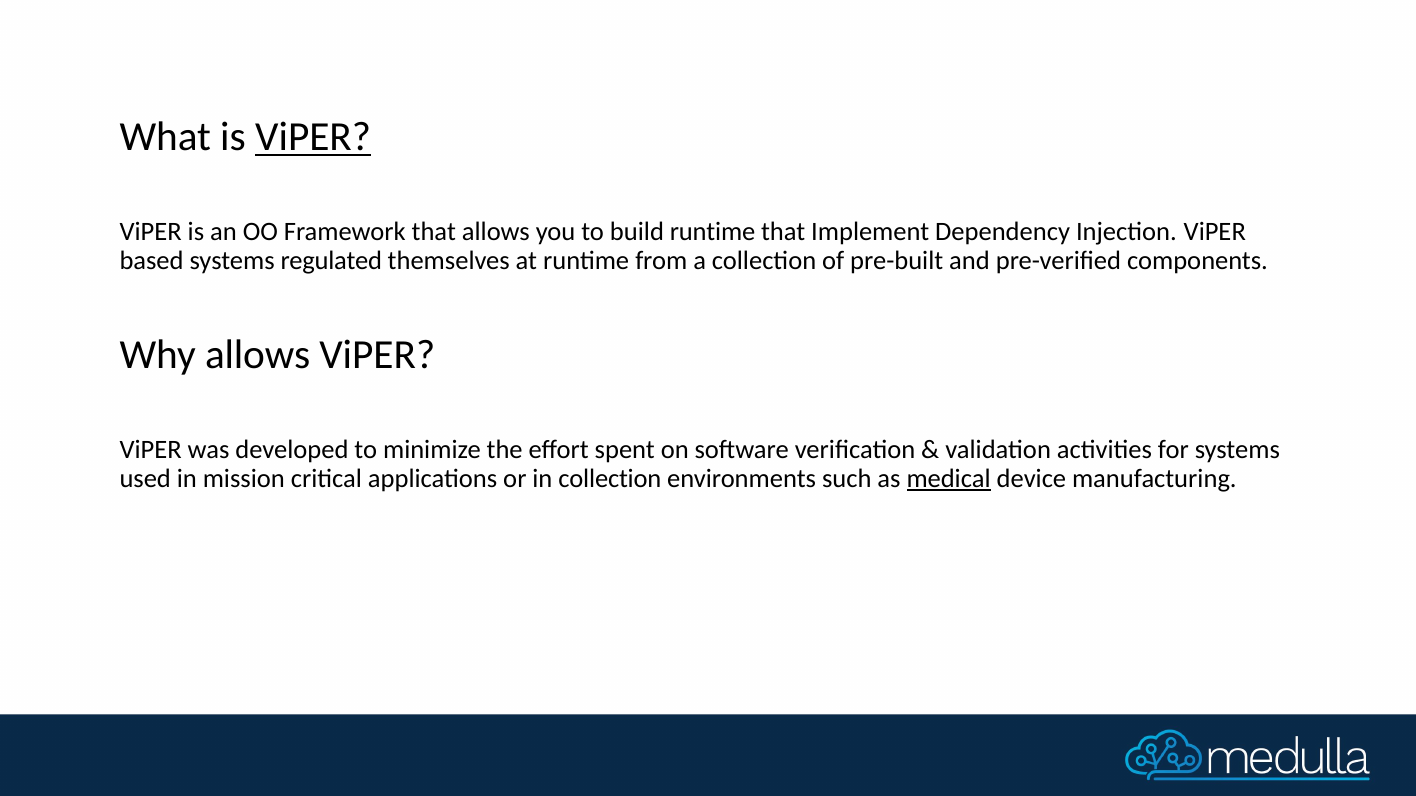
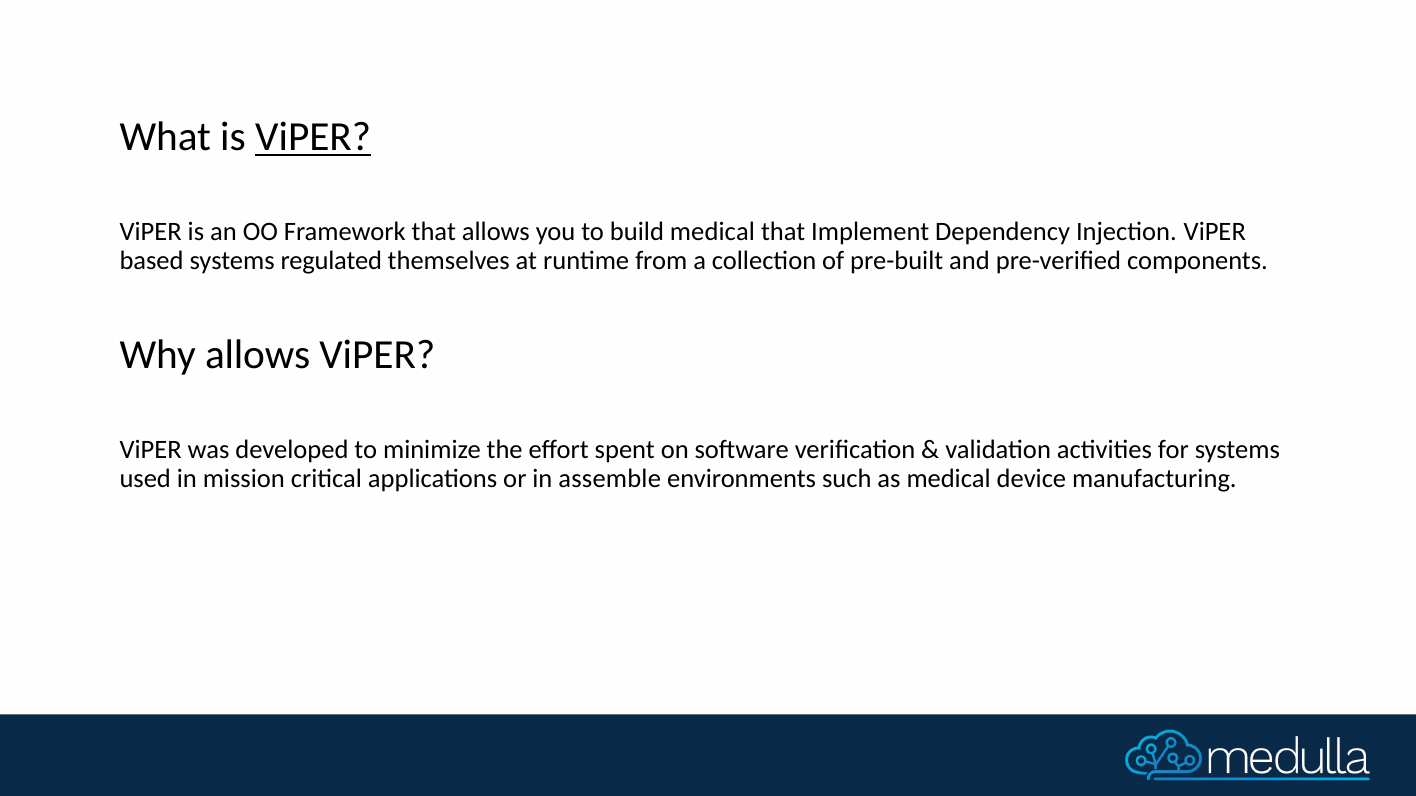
build runtime: runtime -> medical
in collection: collection -> assemble
medical at (949, 479) underline: present -> none
